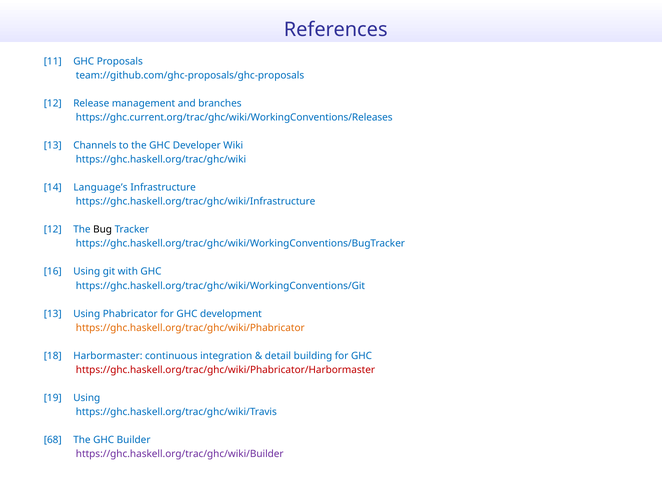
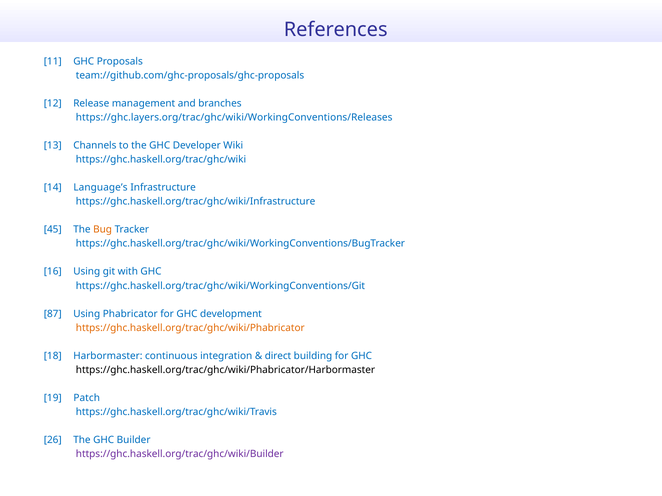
https://ghc.current.org/trac/ghc/wiki/WorkingConventions/Releases: https://ghc.current.org/trac/ghc/wiki/WorkingConventions/Releases -> https://ghc.layers.org/trac/ghc/wiki/WorkingConventions/Releases
12 at (53, 230): 12 -> 45
Bug colour: black -> orange
13 at (53, 314): 13 -> 87
detail: detail -> direct
https://ghc.haskell.org/trac/ghc/wiki/Phabricator/Harbormaster colour: red -> black
19 Using: Using -> Patch
68: 68 -> 26
